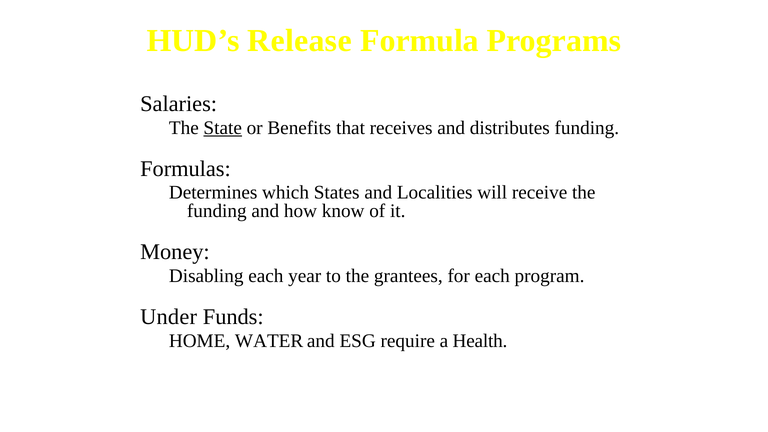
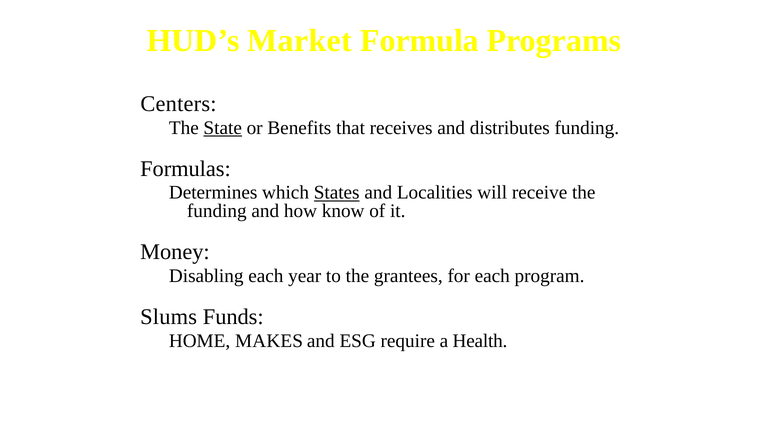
Release: Release -> Market
Salaries: Salaries -> Centers
States underline: none -> present
Under: Under -> Slums
WATER: WATER -> MAKES
